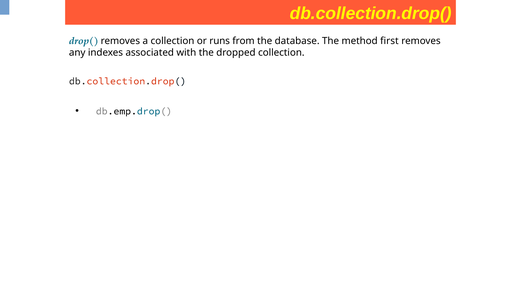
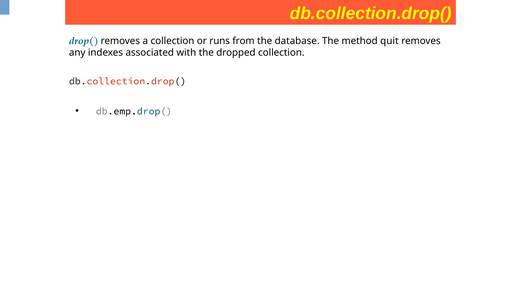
first: first -> quit
